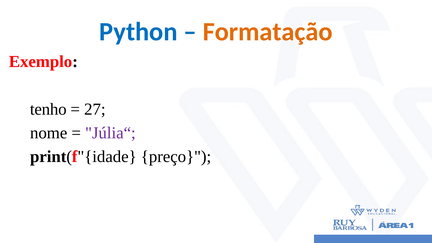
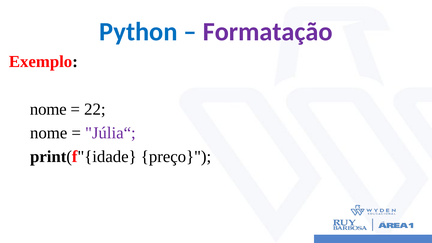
Formatação colour: orange -> purple
tenho at (48, 109): tenho -> nome
27: 27 -> 22
